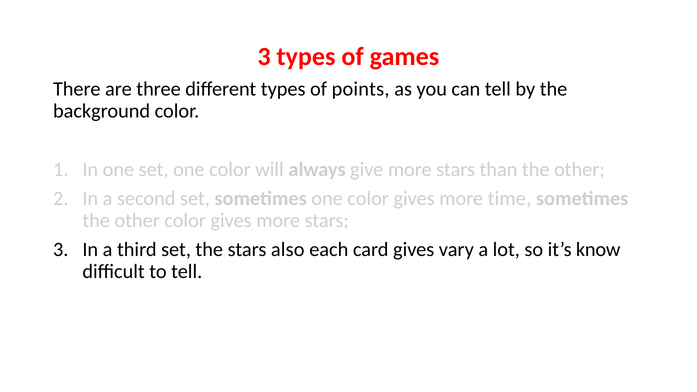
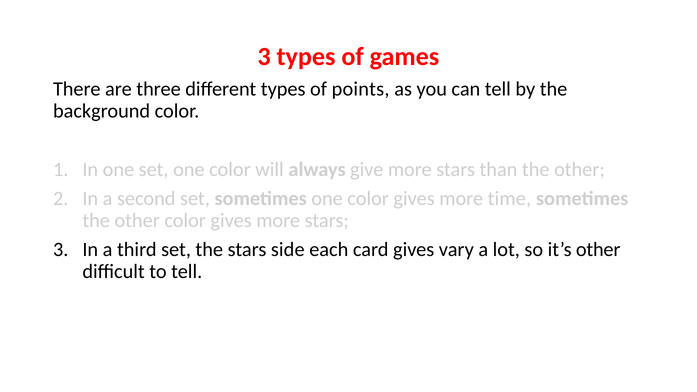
also: also -> side
it’s know: know -> other
